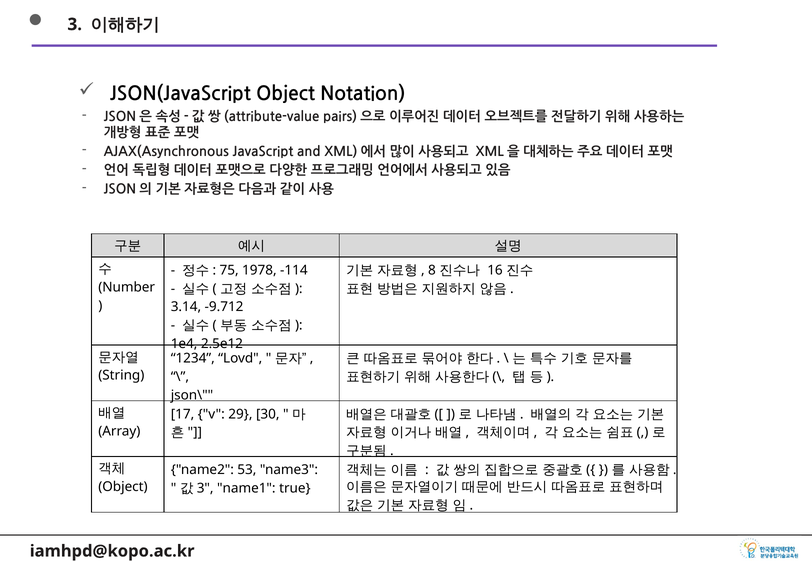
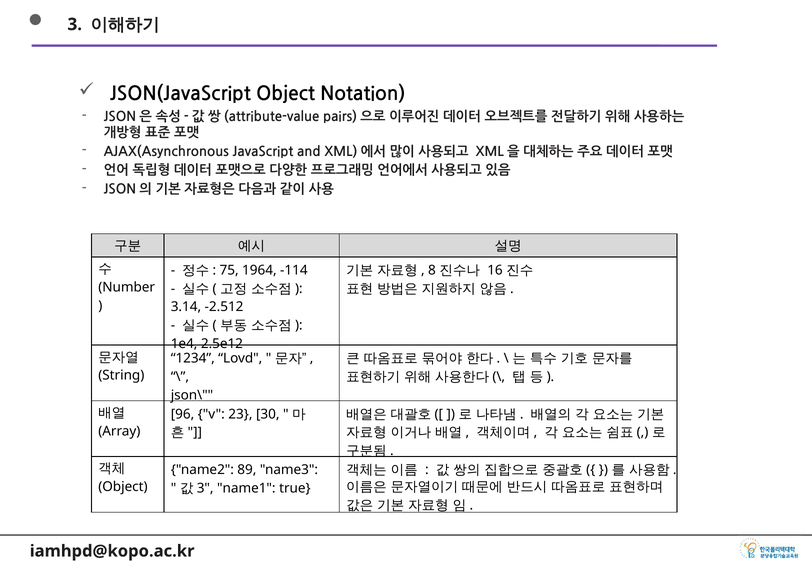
1978: 1978 -> 1964
-9.712: -9.712 -> -2.512
17: 17 -> 96
29: 29 -> 23
53: 53 -> 89
